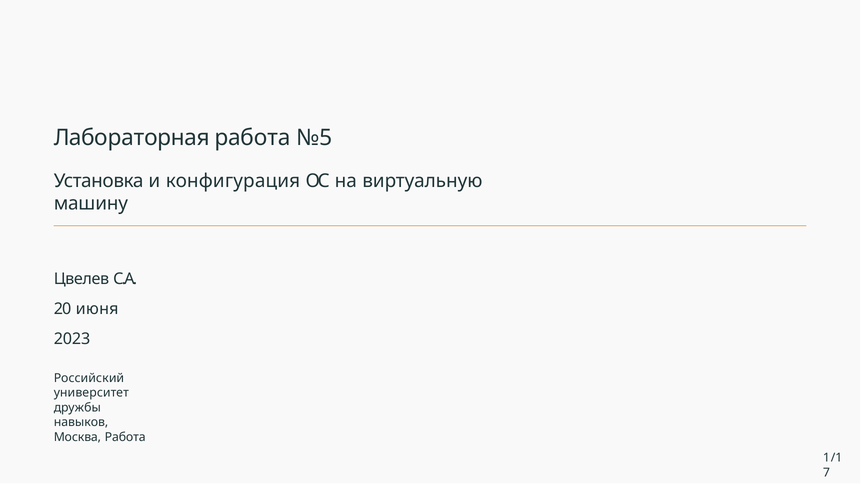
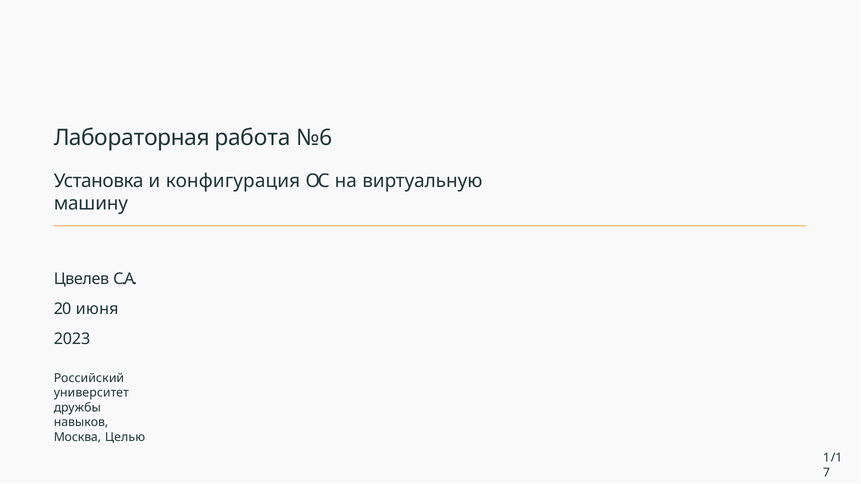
№5: №5 -> №6
Москва Работа: Работа -> Целью
